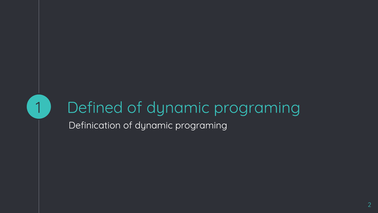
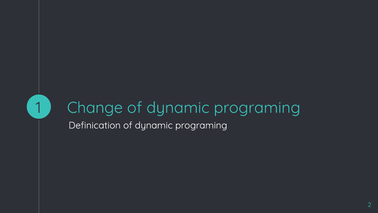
Defined: Defined -> Change
